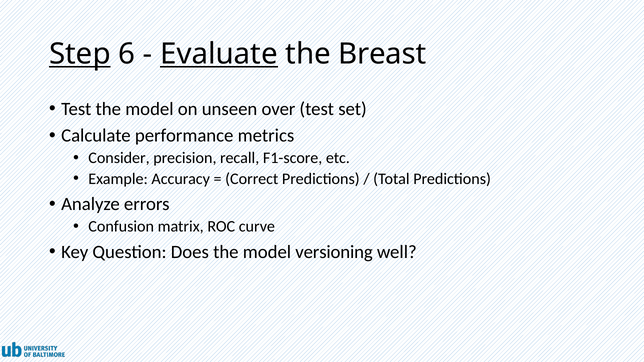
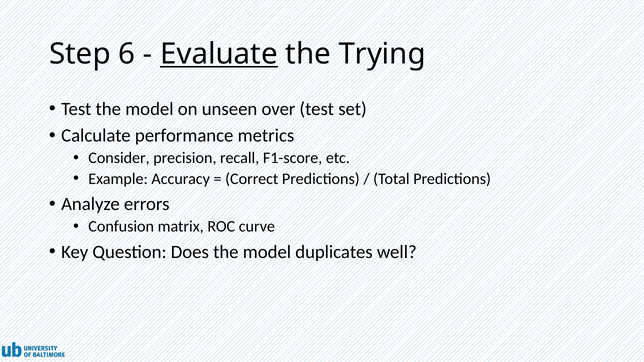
Step underline: present -> none
Breast: Breast -> Trying
versioning: versioning -> duplicates
